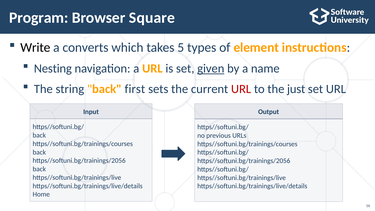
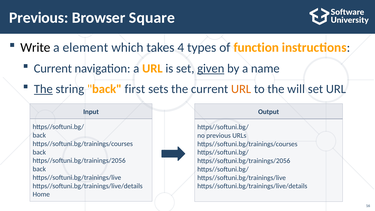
Program at (39, 18): Program -> Previous
converts: converts -> element
5: 5 -> 4
element: element -> function
Nesting at (53, 68): Nesting -> Current
The at (43, 89) underline: none -> present
URL at (241, 89) colour: red -> orange
just: just -> will
